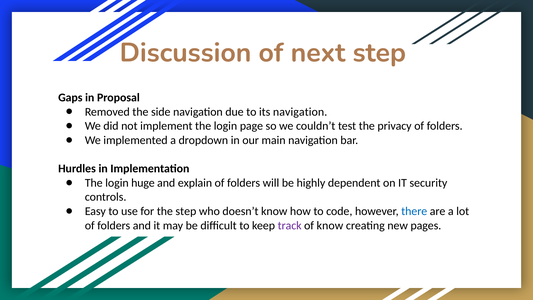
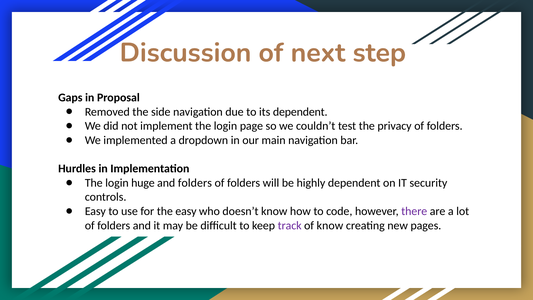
its navigation: navigation -> dependent
and explain: explain -> folders
the step: step -> easy
there colour: blue -> purple
